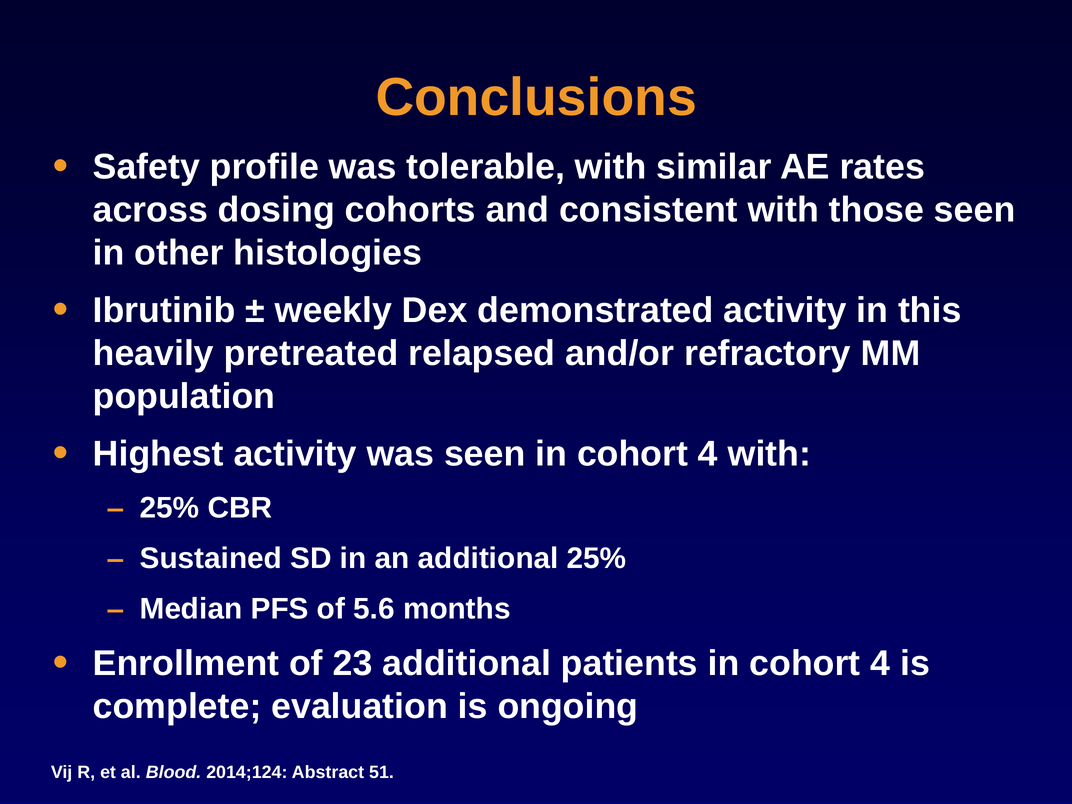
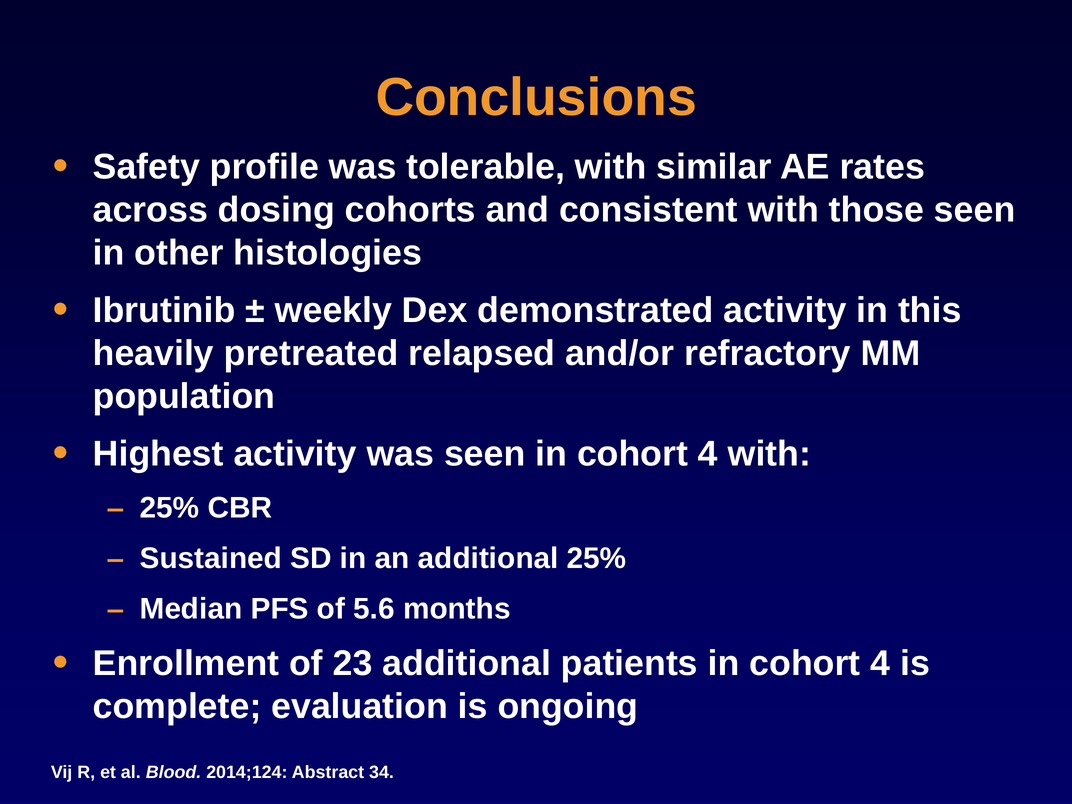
51: 51 -> 34
